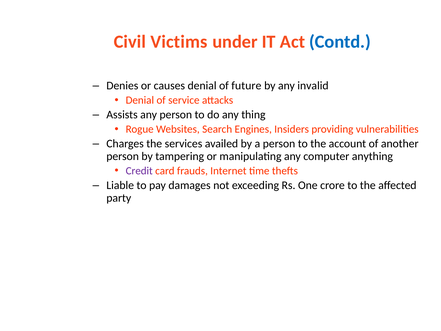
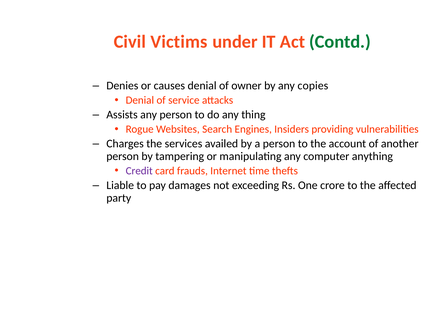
Contd colour: blue -> green
future: future -> owner
invalid: invalid -> copies
